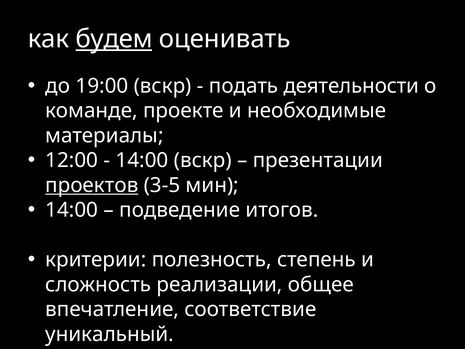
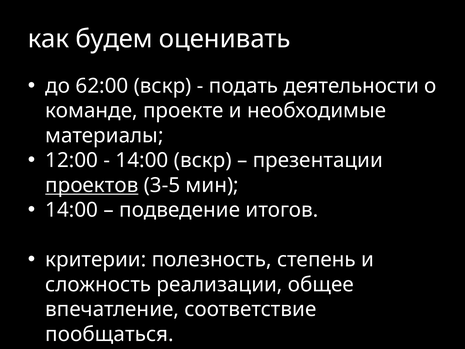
будем underline: present -> none
19:00: 19:00 -> 62:00
уникальный: уникальный -> пообщаться
